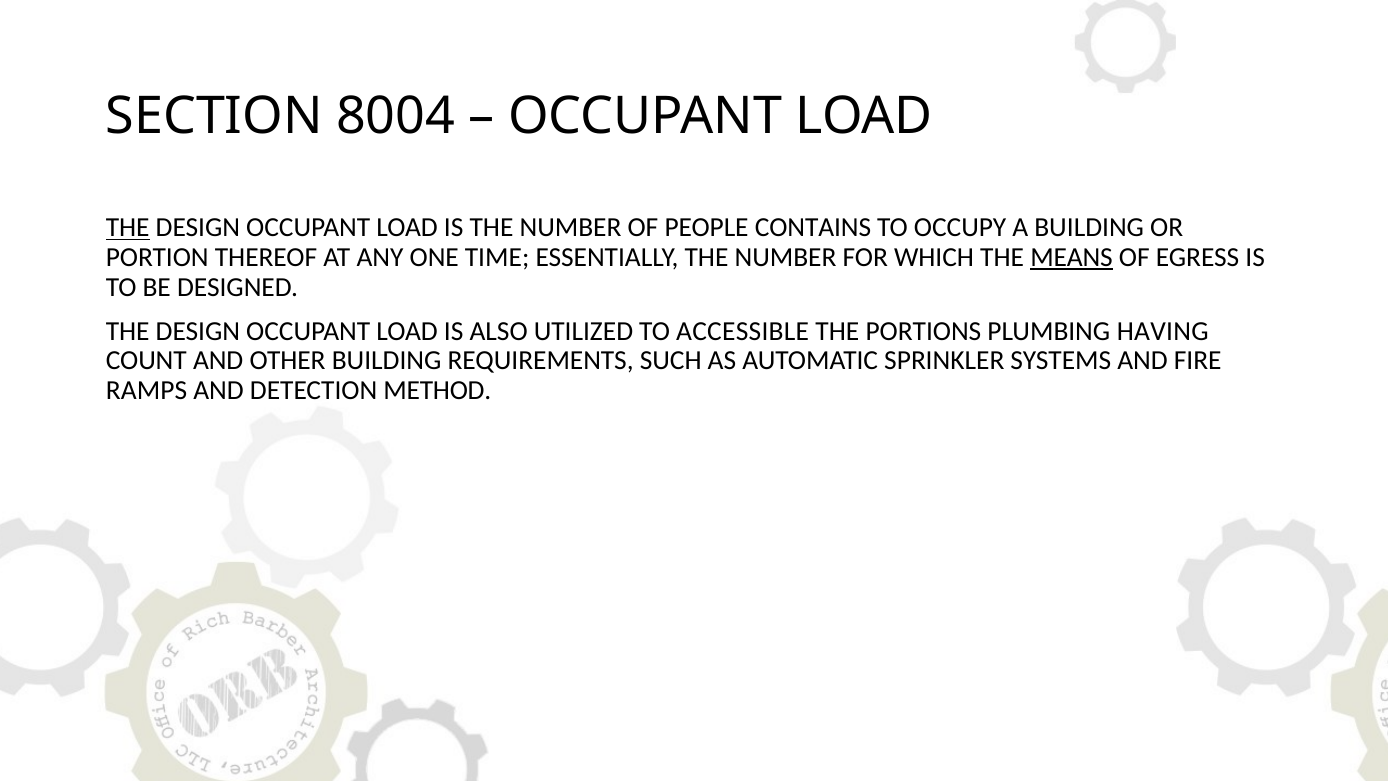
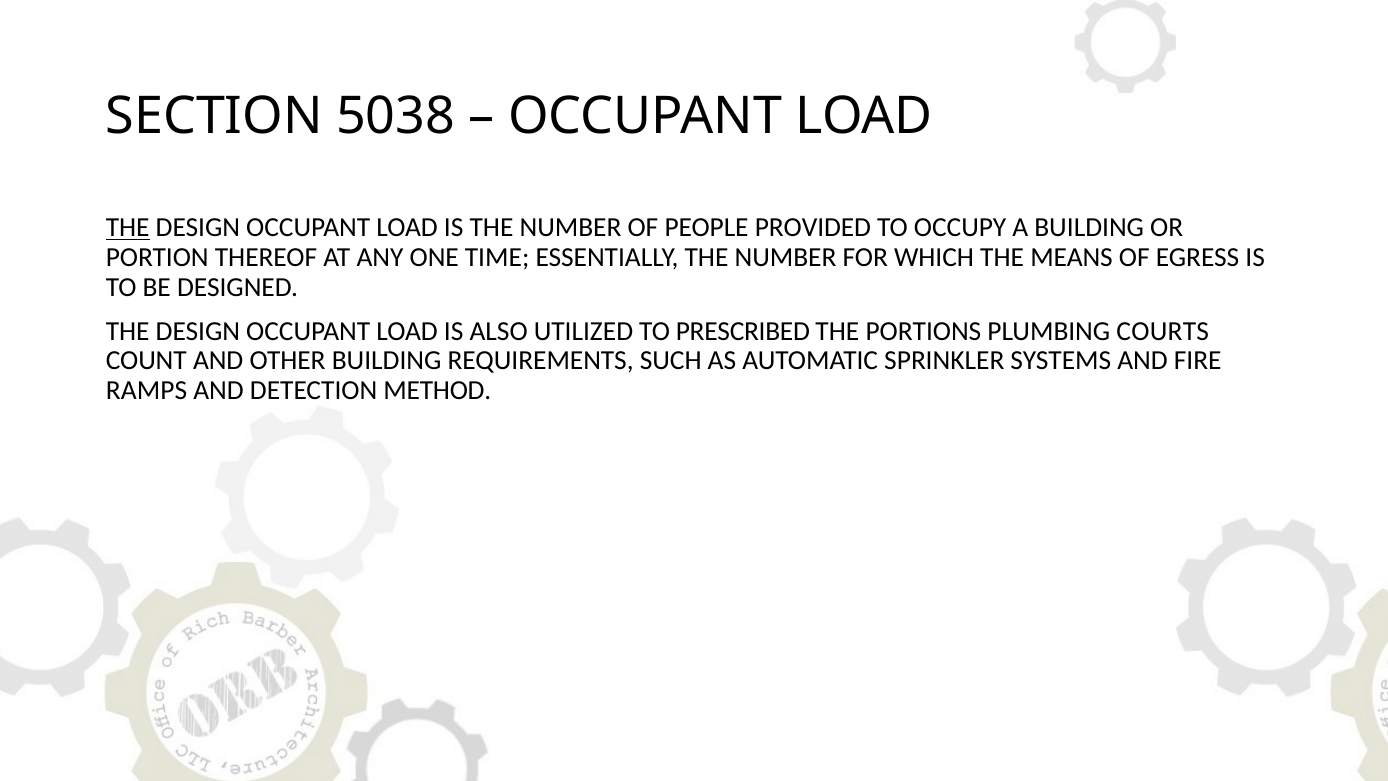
8004: 8004 -> 5038
CONTAINS: CONTAINS -> PROVIDED
MEANS underline: present -> none
ACCESSIBLE: ACCESSIBLE -> PRESCRIBED
HAVING: HAVING -> COURTS
